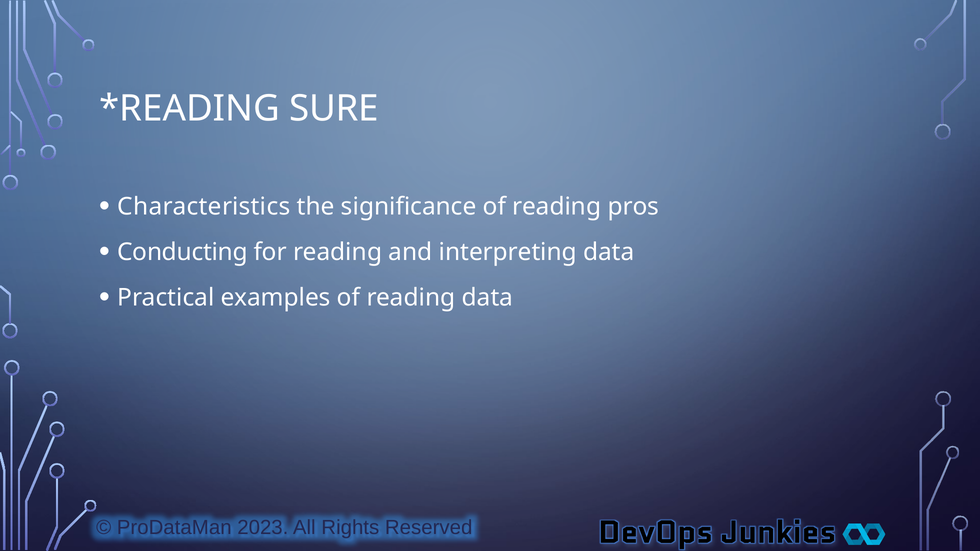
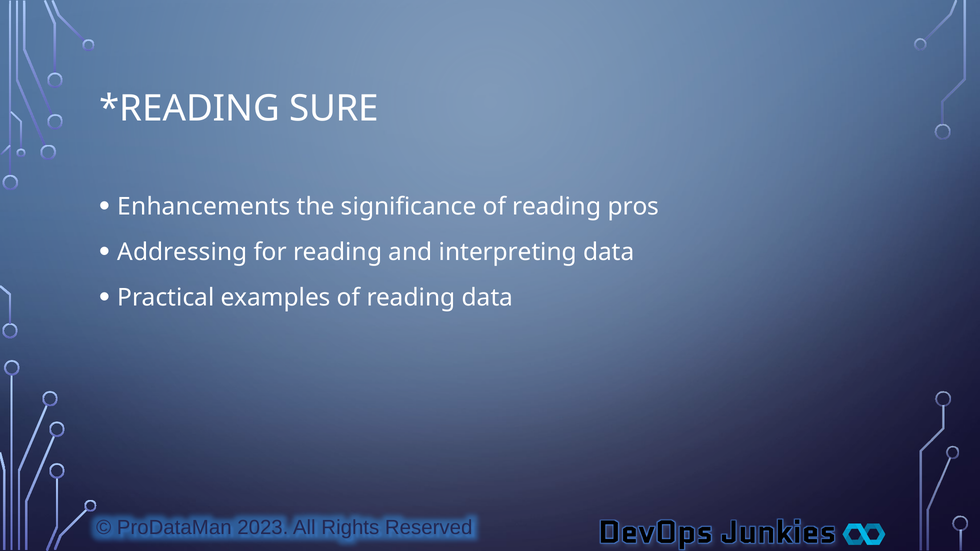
Characteristics: Characteristics -> Enhancements
Conducting: Conducting -> Addressing
